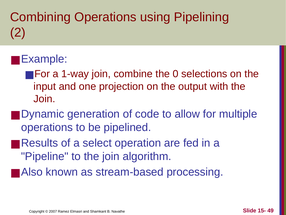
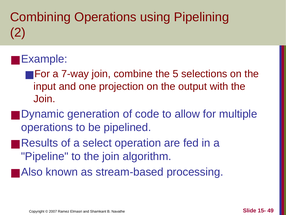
1-way: 1-way -> 7-way
0: 0 -> 5
